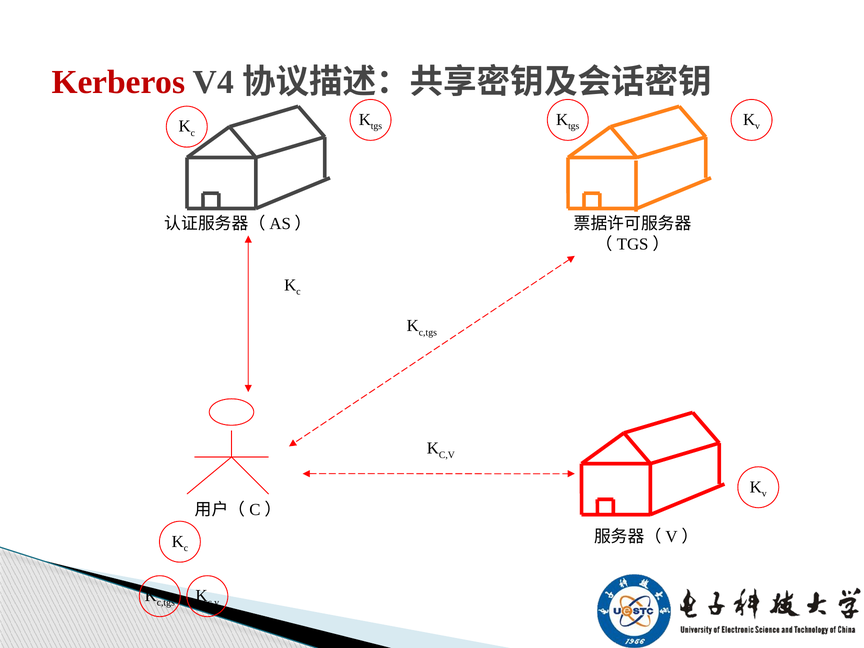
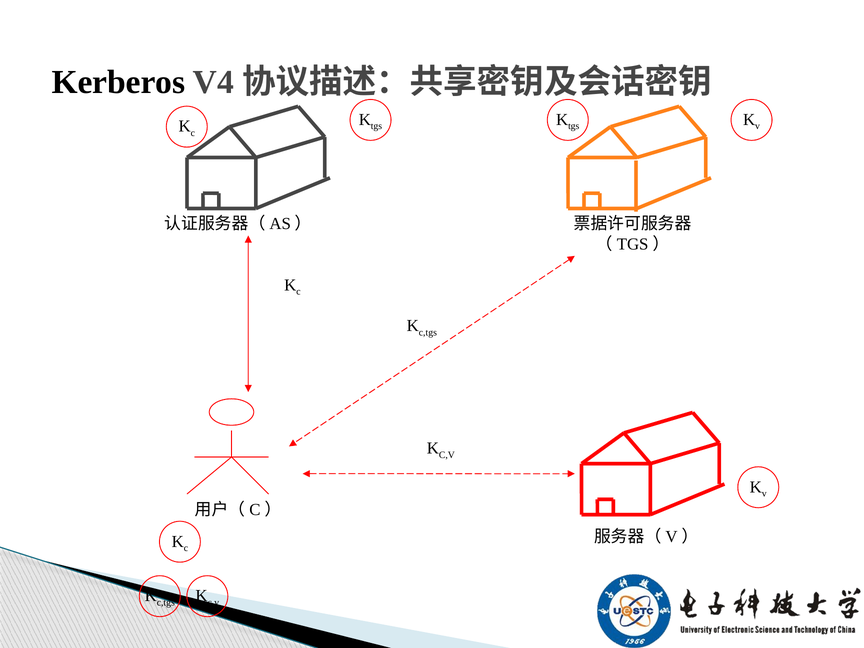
Kerberos colour: red -> black
